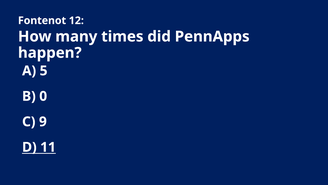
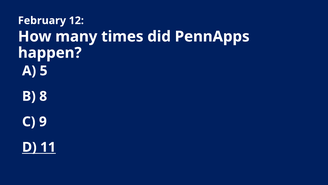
Fontenot: Fontenot -> February
0: 0 -> 8
